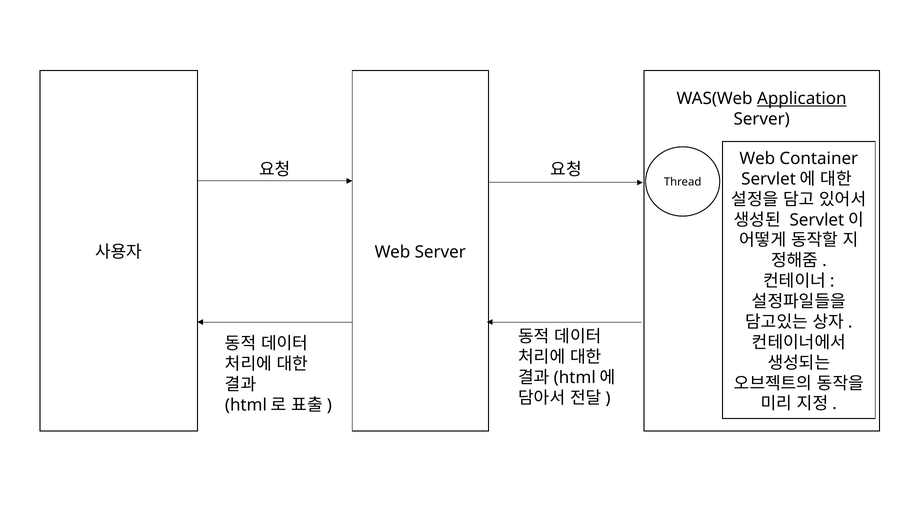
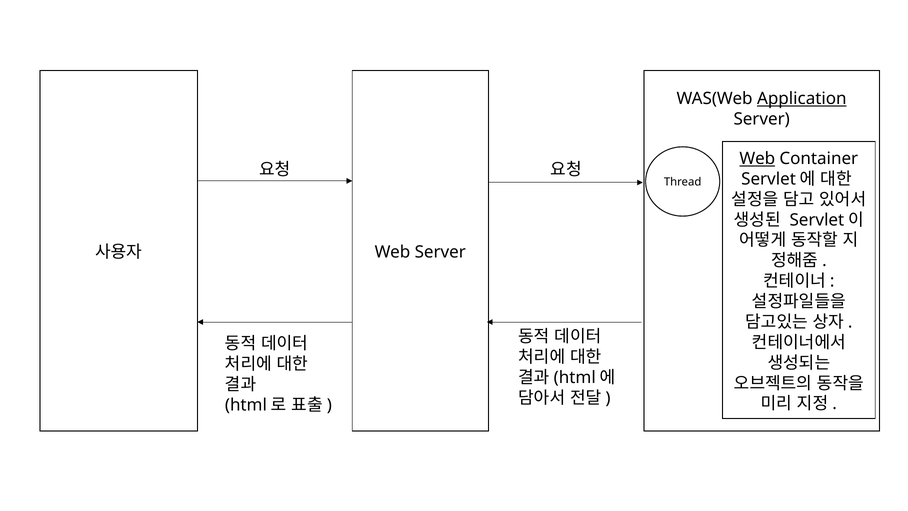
Web at (757, 158) underline: none -> present
